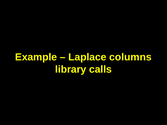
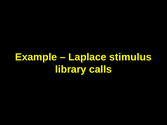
columns: columns -> stimulus
